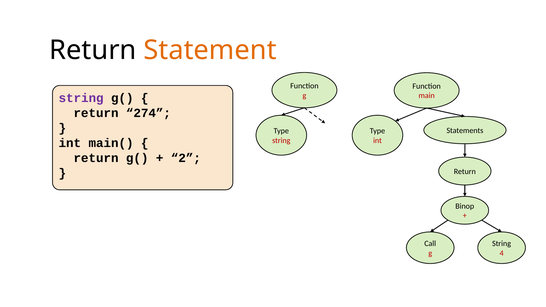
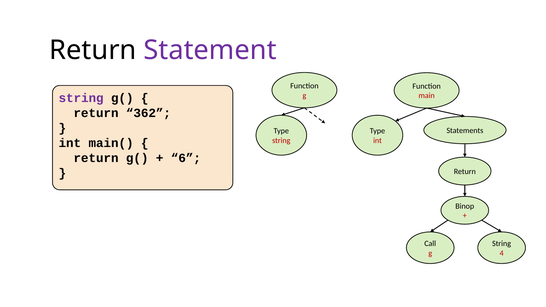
Statement colour: orange -> purple
274: 274 -> 362
2: 2 -> 6
